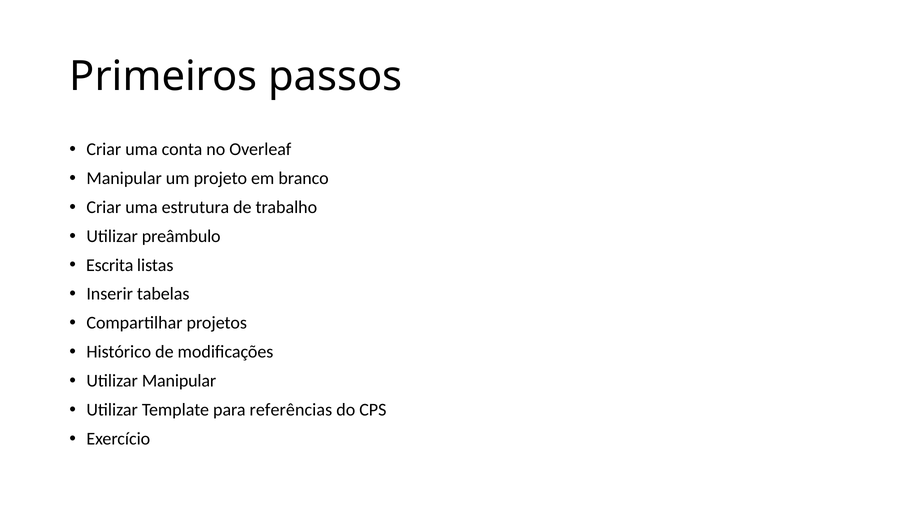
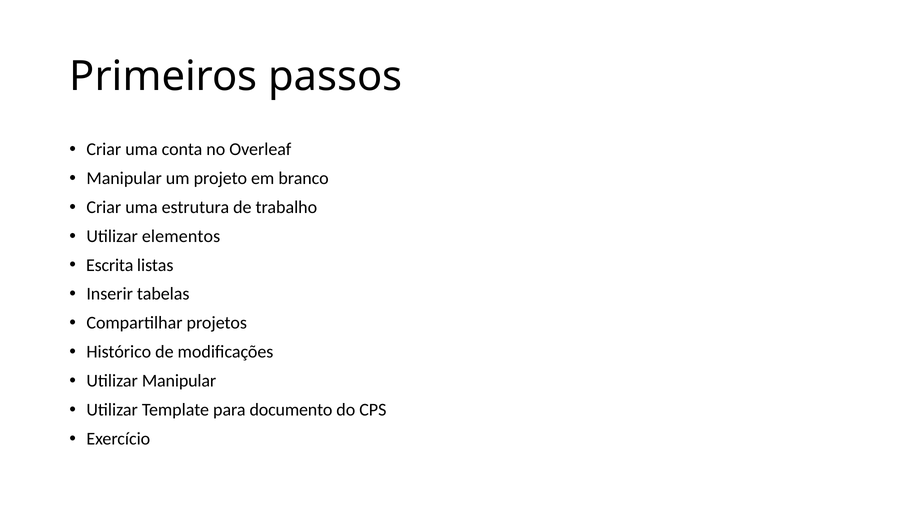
preâmbulo: preâmbulo -> elementos
referências: referências -> documento
